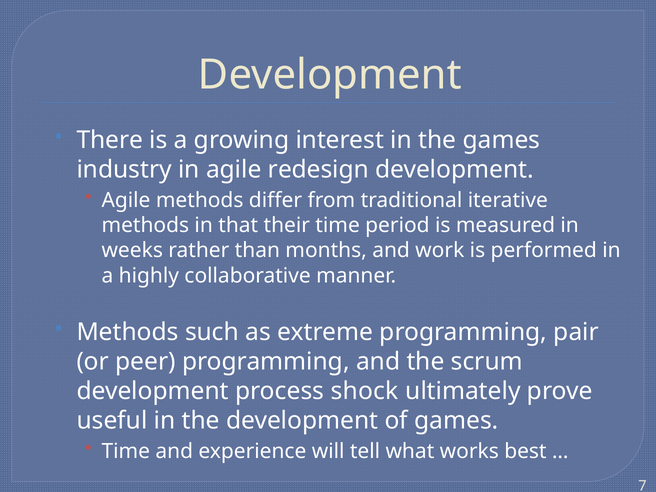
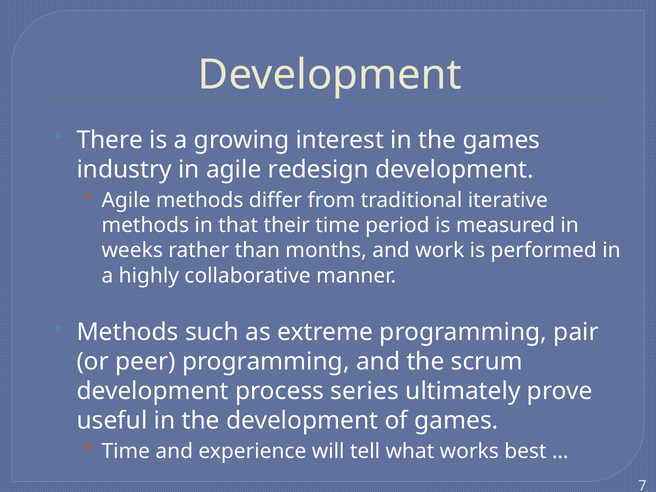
shock: shock -> series
